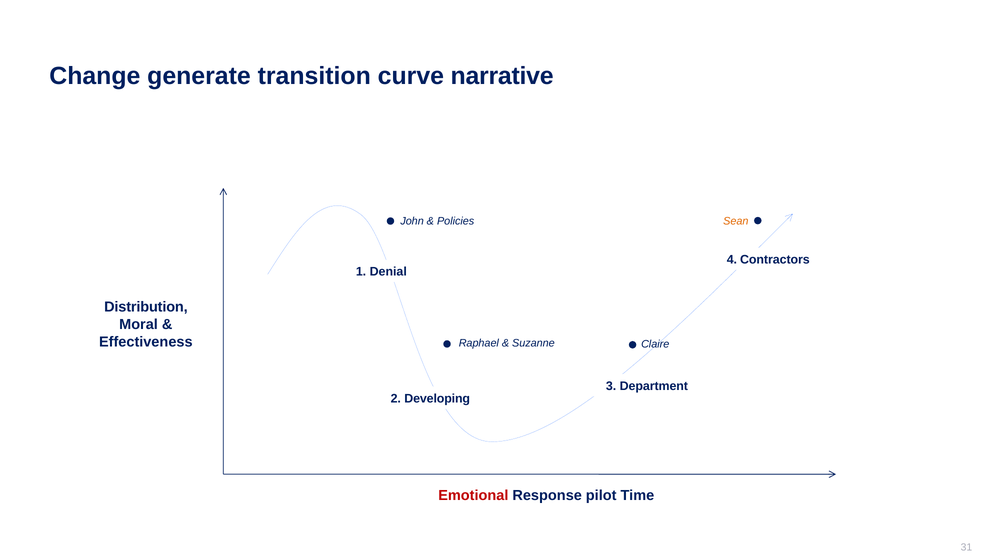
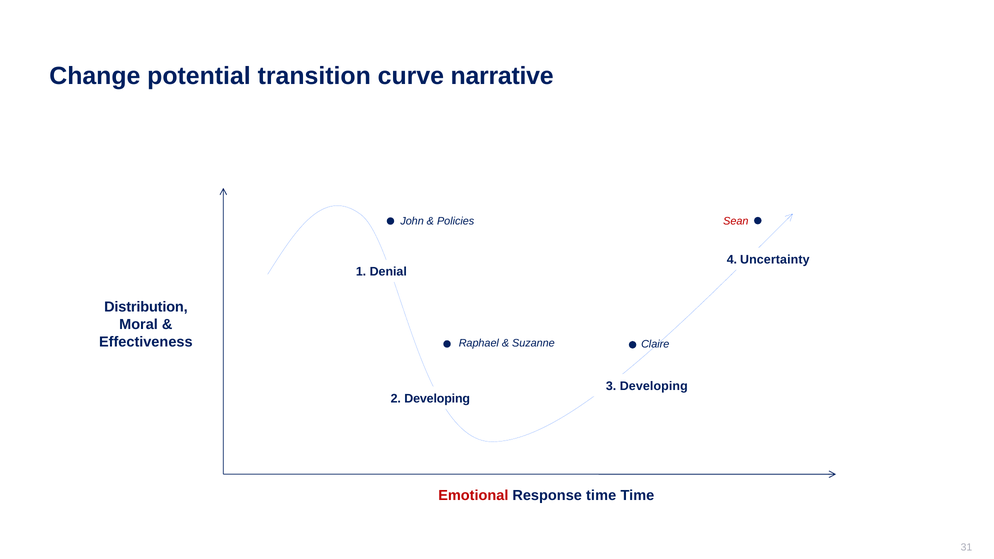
generate: generate -> potential
Sean colour: orange -> red
Contractors: Contractors -> Uncertainty
3 Department: Department -> Developing
Response pilot: pilot -> time
